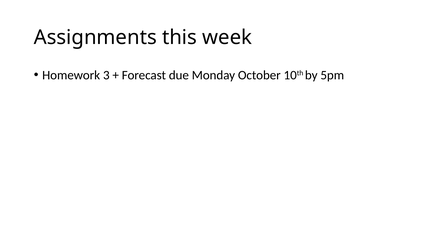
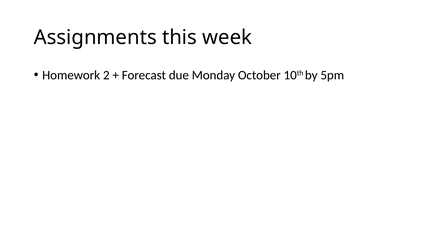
3: 3 -> 2
